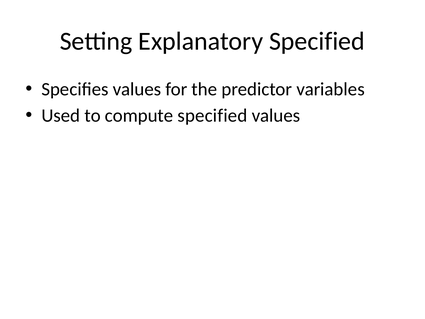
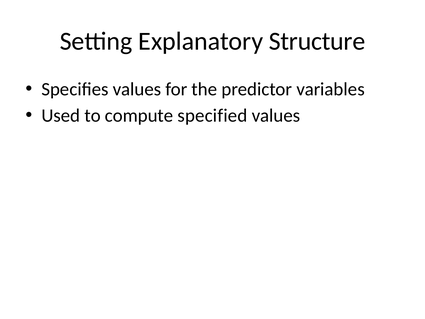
Explanatory Specified: Specified -> Structure
